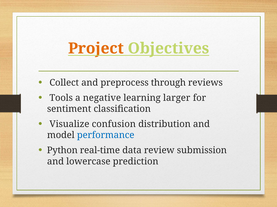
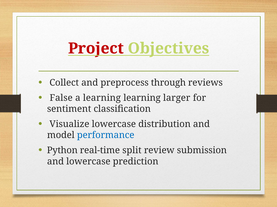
Project colour: orange -> red
Tools: Tools -> False
a negative: negative -> learning
Visualize confusion: confusion -> lowercase
data: data -> split
